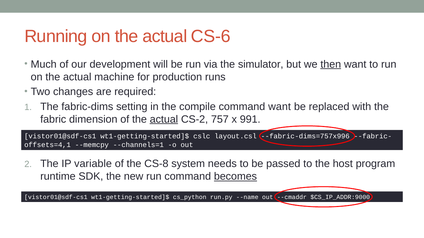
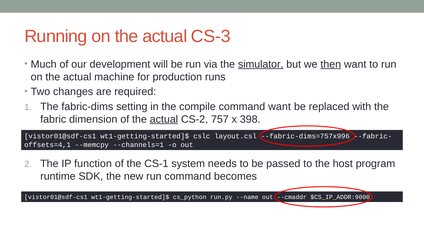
CS-6: CS-6 -> CS-3
simulator underline: none -> present
991: 991 -> 398
variable: variable -> function
CS-8: CS-8 -> CS-1
becomes underline: present -> none
